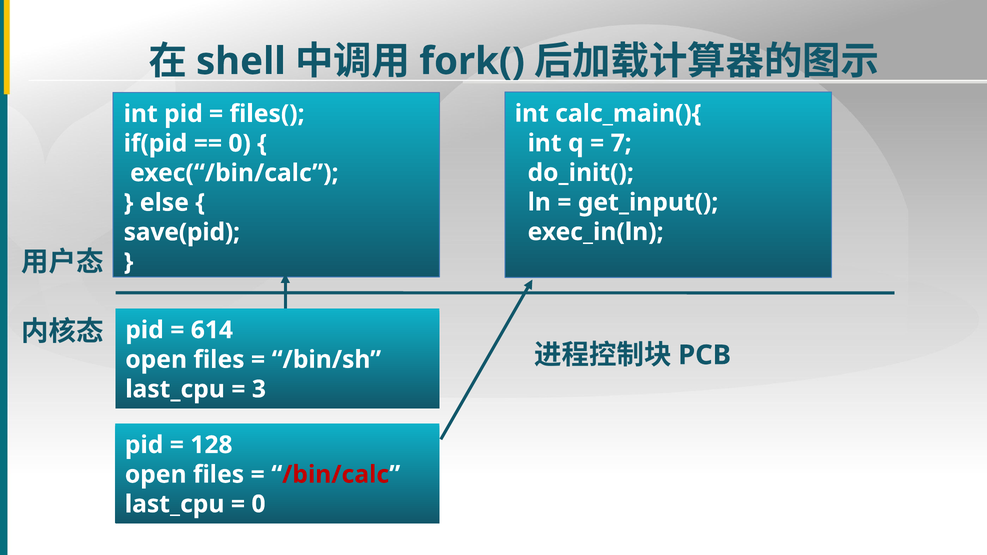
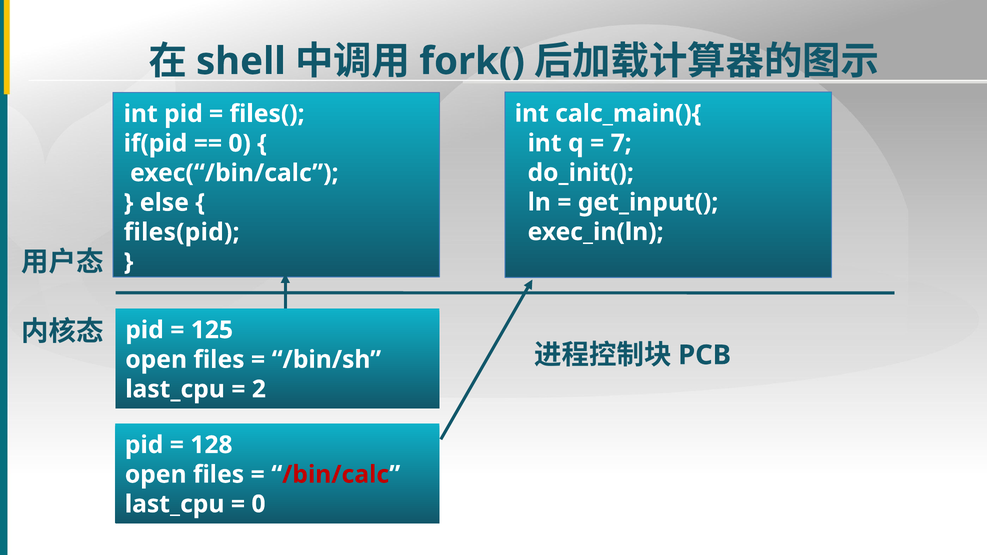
save(pid: save(pid -> files(pid
614: 614 -> 125
3: 3 -> 2
